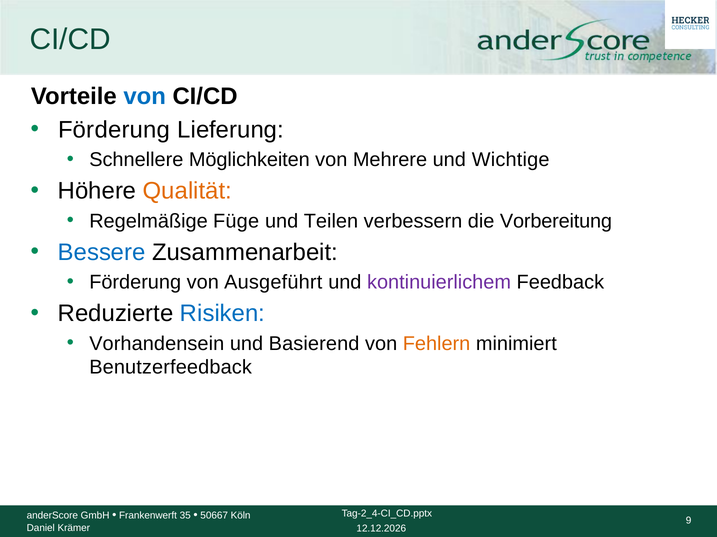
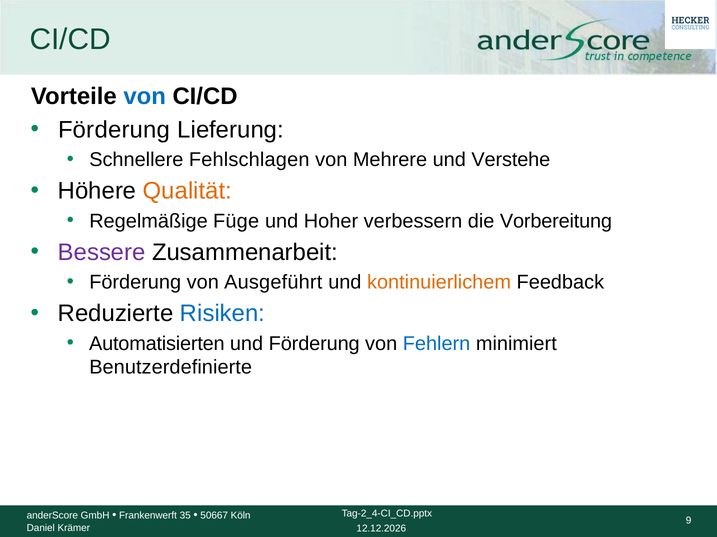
Möglichkeiten: Möglichkeiten -> Fehlschlagen
Wichtige: Wichtige -> Verstehe
Teilen: Teilen -> Hoher
Bessere colour: blue -> purple
kontinuierlichem colour: purple -> orange
Vorhandensein: Vorhandensein -> Automatisierten
und Basierend: Basierend -> Förderung
Fehlern colour: orange -> blue
Benutzerfeedback: Benutzerfeedback -> Benutzerdefinierte
